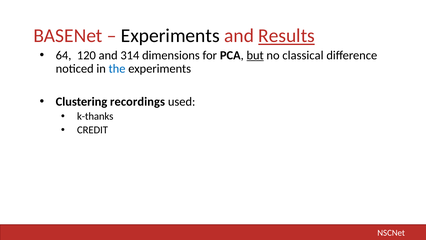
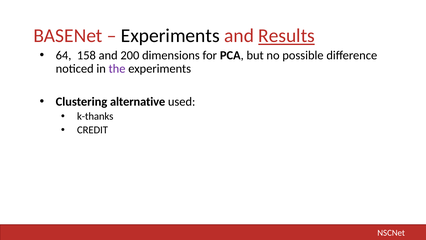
120: 120 -> 158
314: 314 -> 200
but underline: present -> none
classical: classical -> possible
the colour: blue -> purple
recordings: recordings -> alternative
